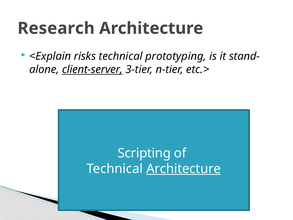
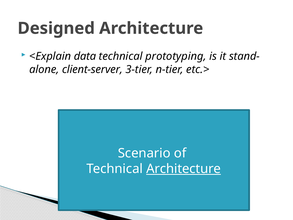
Research: Research -> Designed
risks: risks -> data
client-server underline: present -> none
Scripting: Scripting -> Scenario
